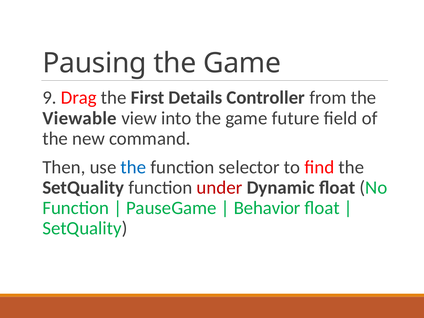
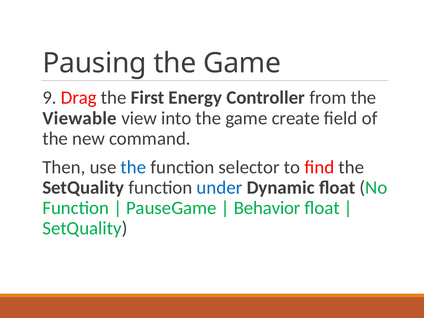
Details: Details -> Energy
future: future -> create
under colour: red -> blue
